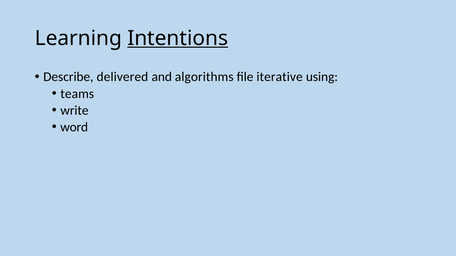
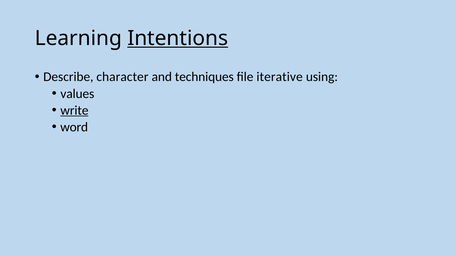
delivered: delivered -> character
algorithms: algorithms -> techniques
teams: teams -> values
write underline: none -> present
